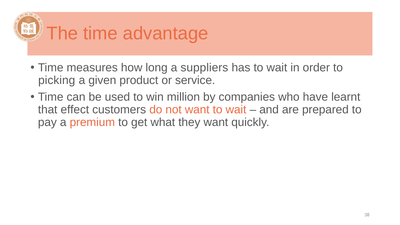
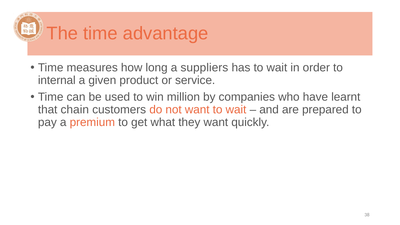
picking: picking -> internal
effect: effect -> chain
